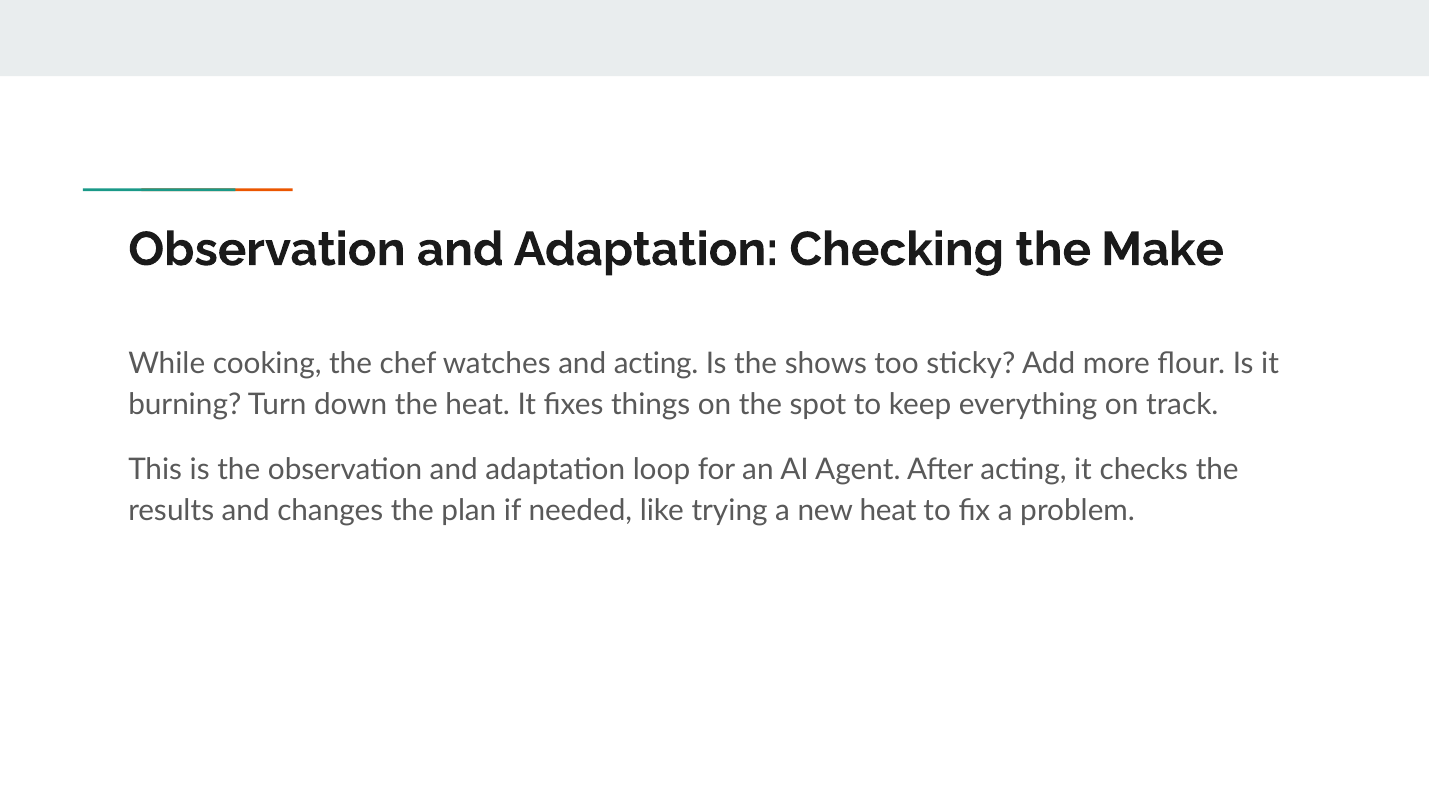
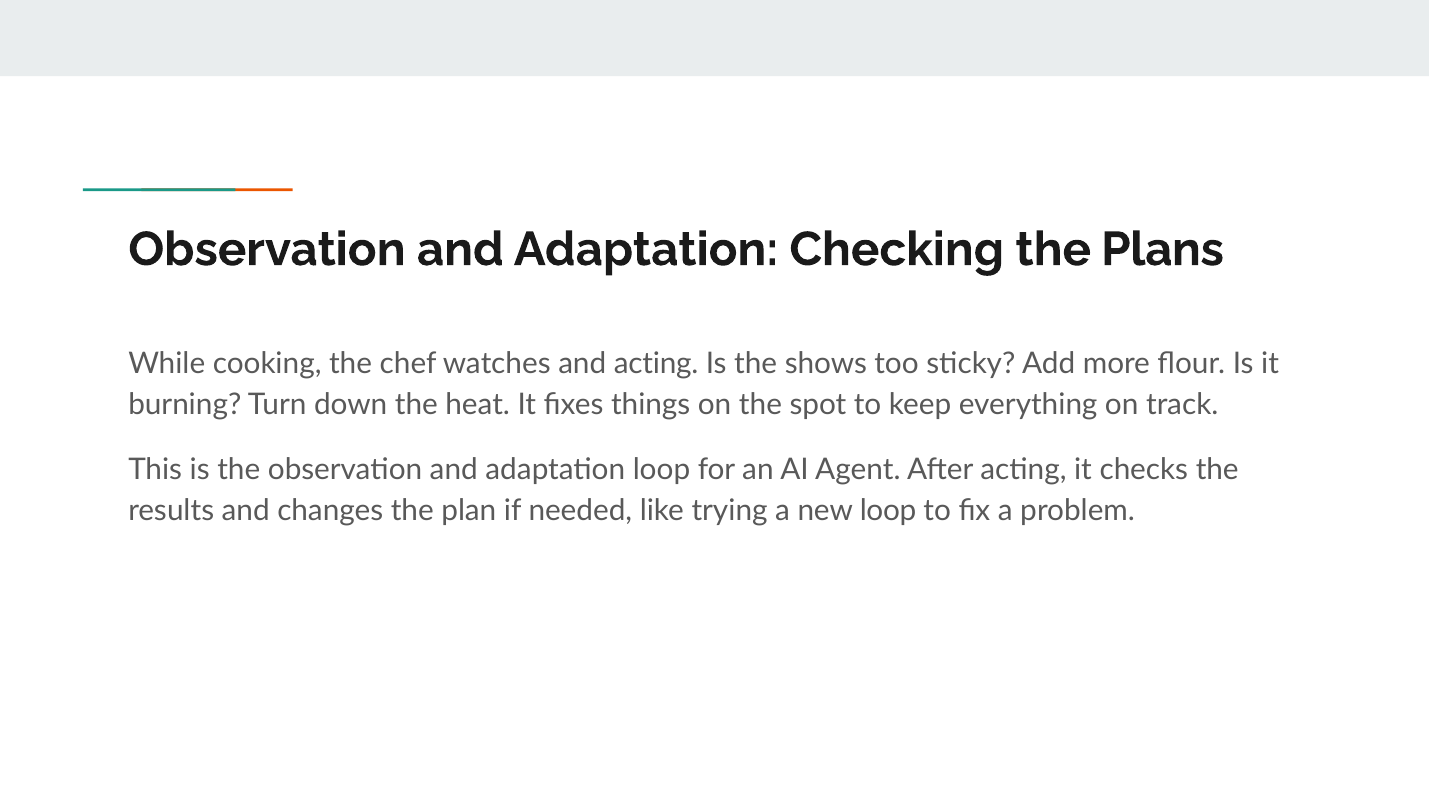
Make: Make -> Plans
new heat: heat -> loop
